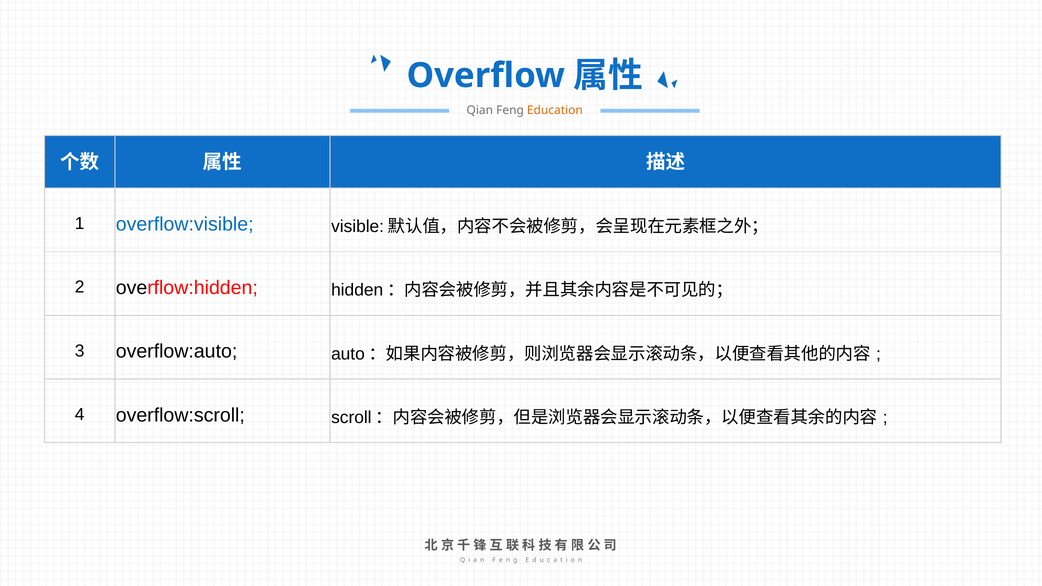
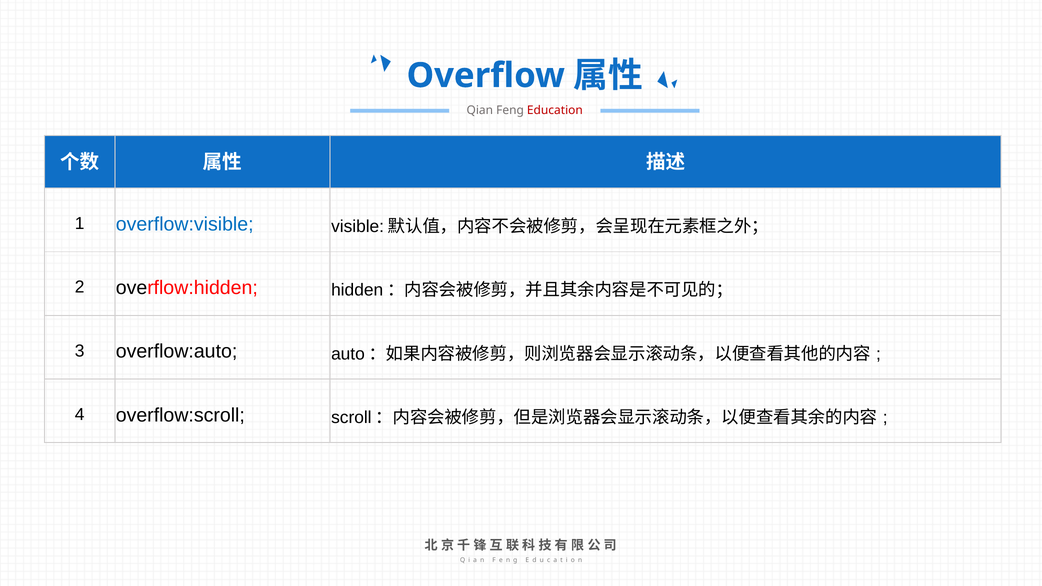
Education colour: orange -> red
